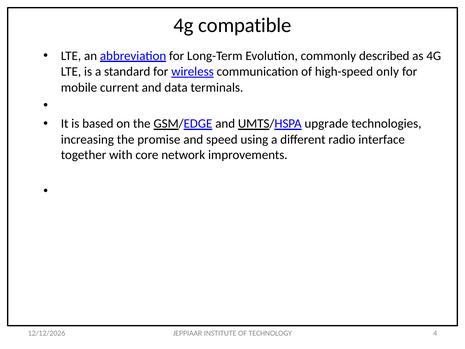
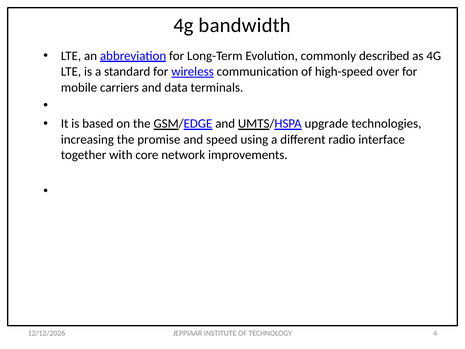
compatible: compatible -> bandwidth
only: only -> over
current: current -> carriers
